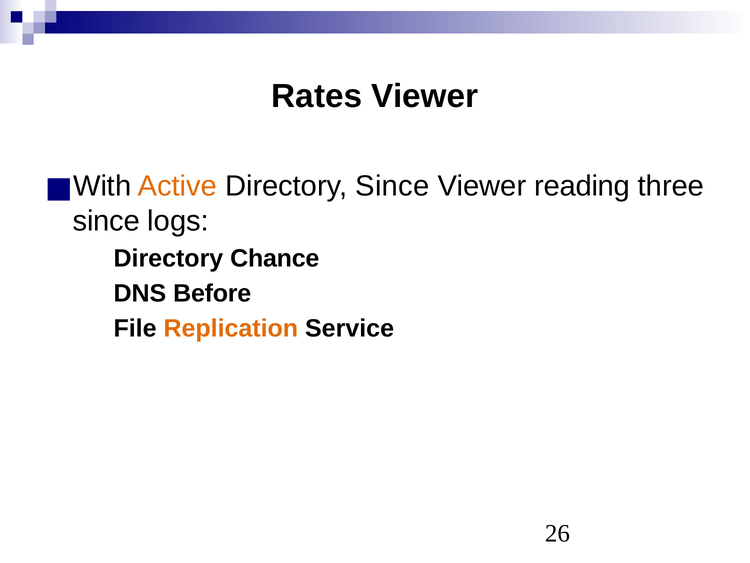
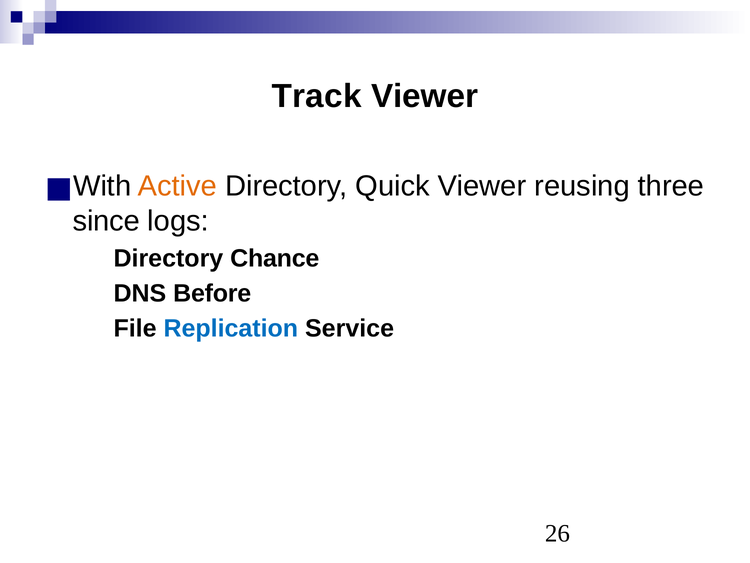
Rates: Rates -> Track
Directory Since: Since -> Quick
reading: reading -> reusing
Replication colour: orange -> blue
